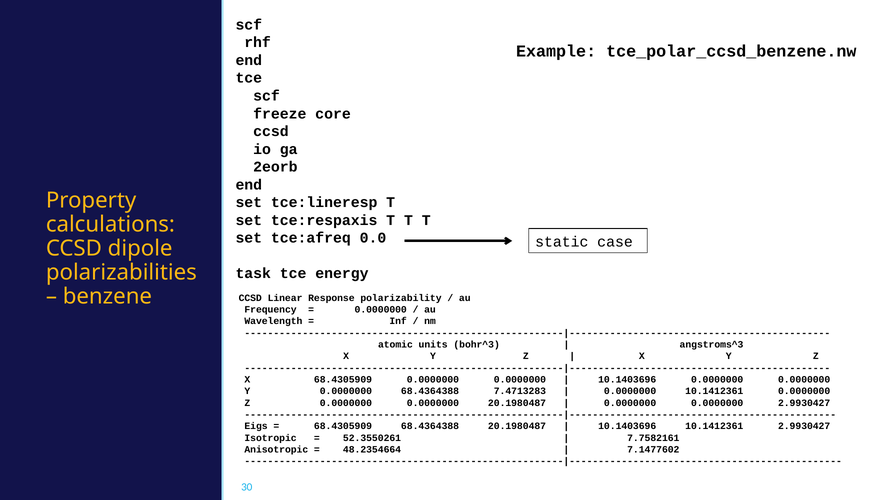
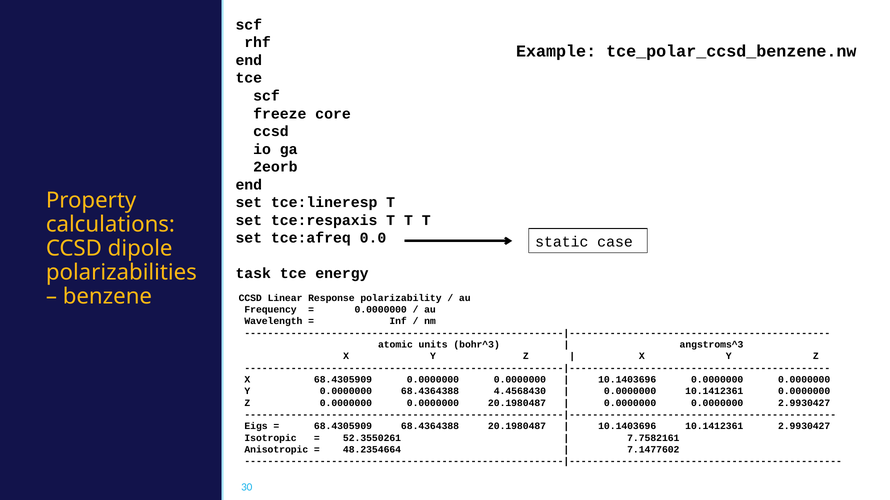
7.4713283: 7.4713283 -> 4.4568430
